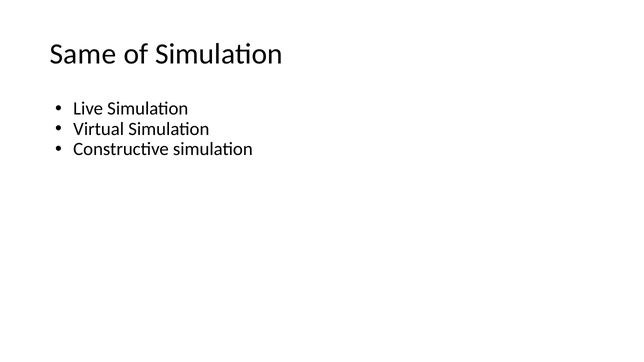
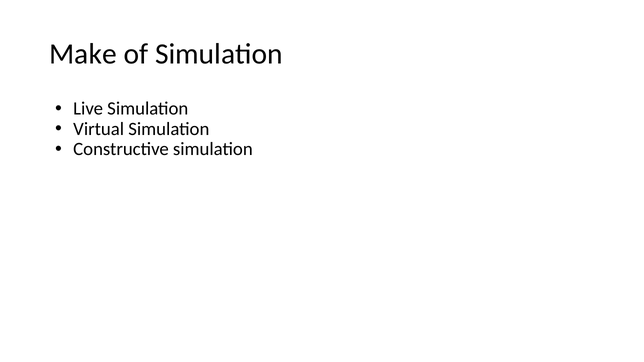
Same: Same -> Make
